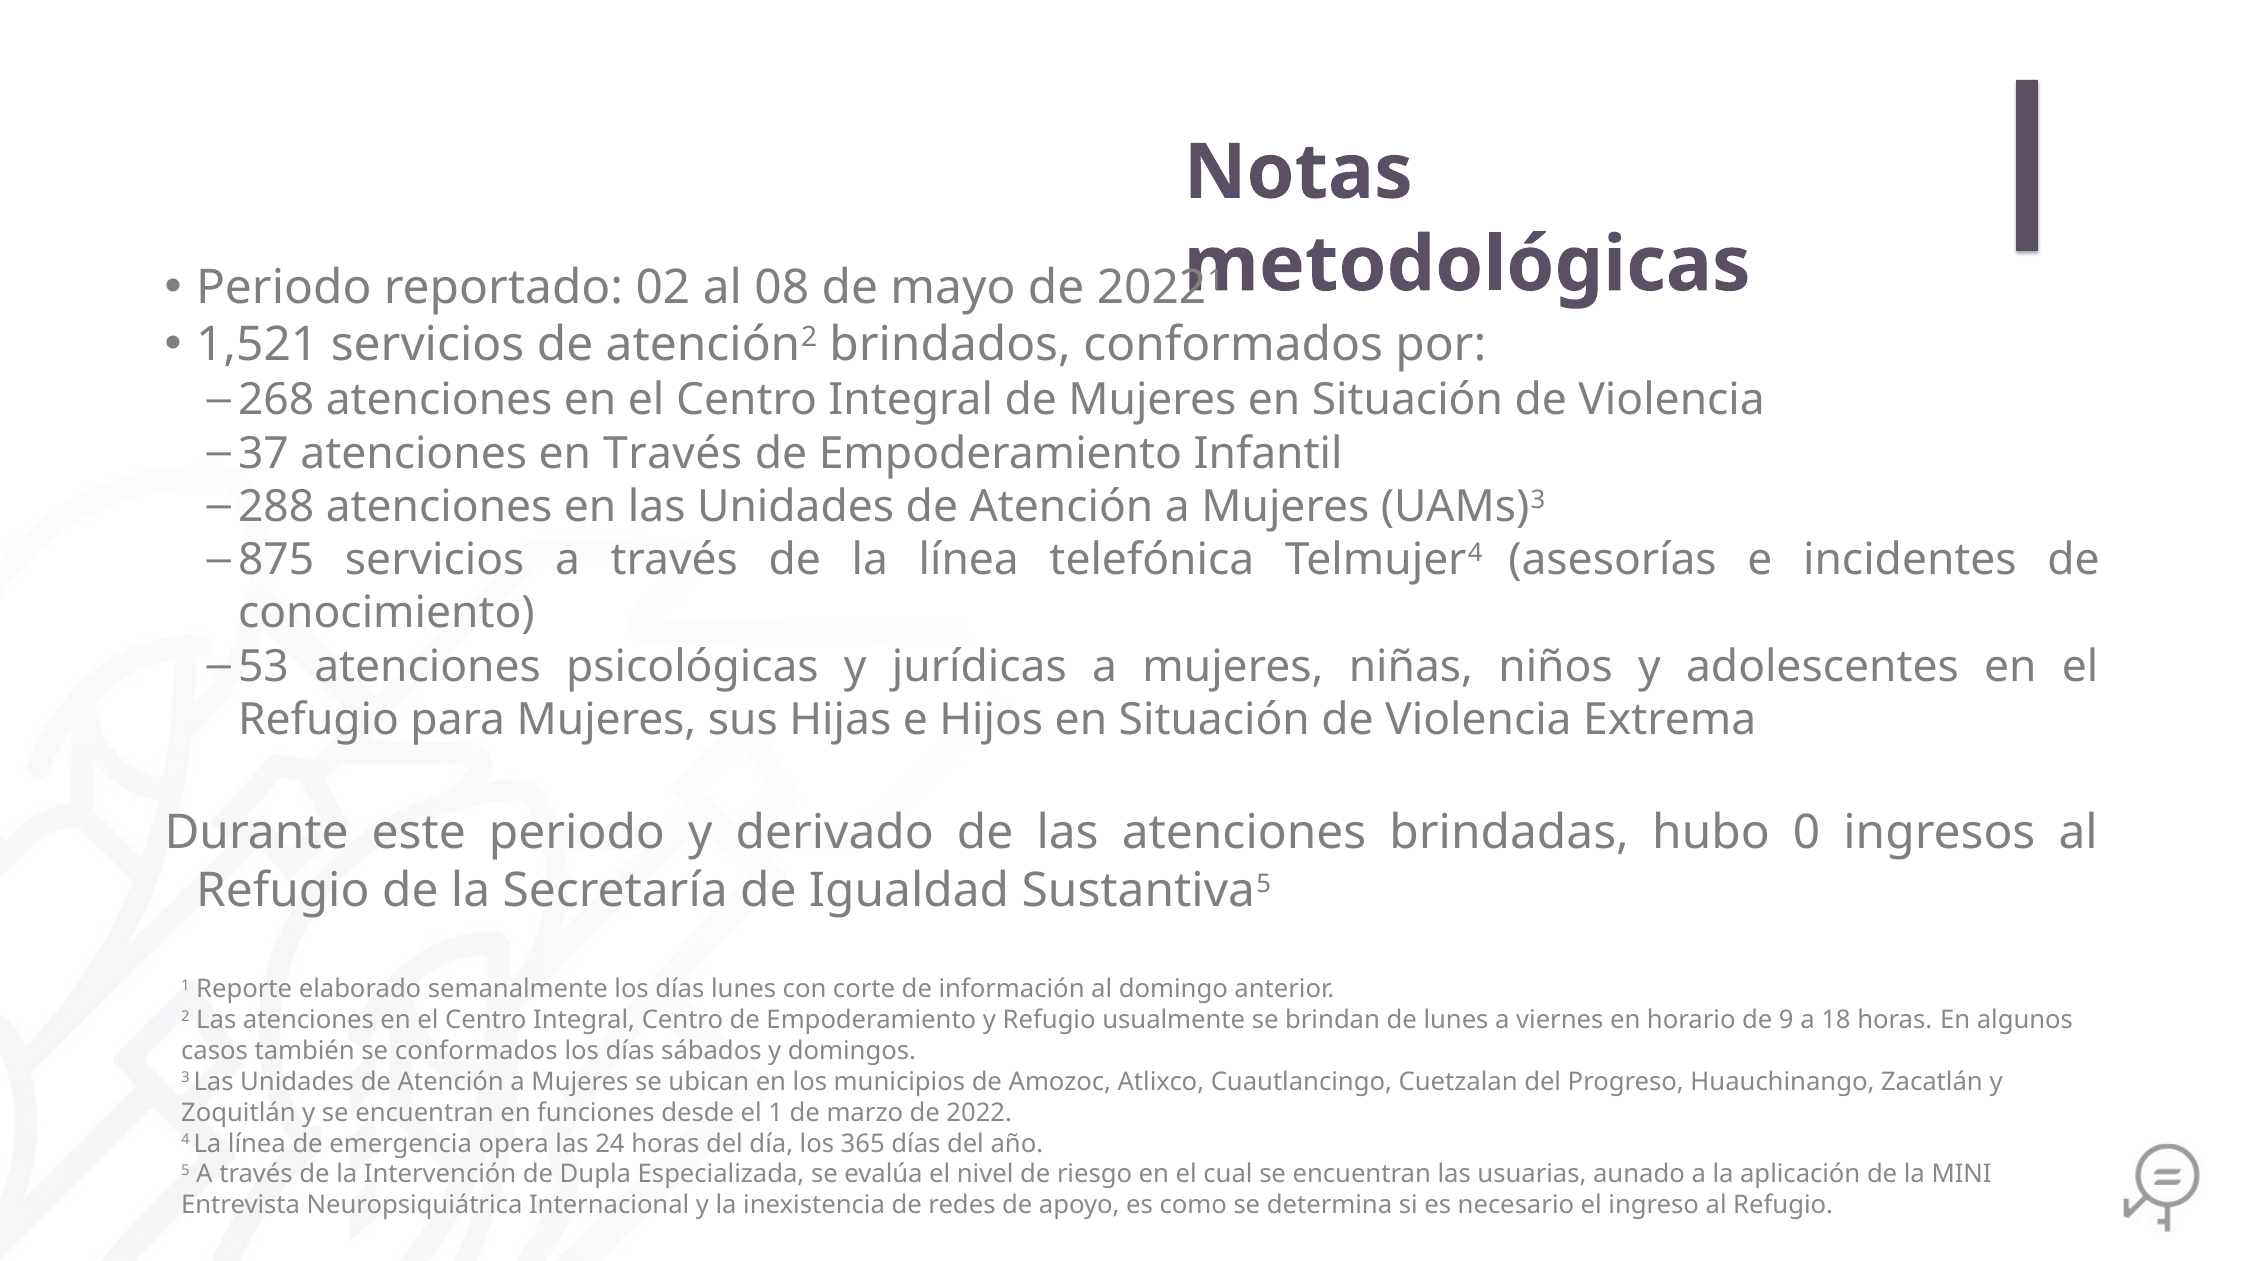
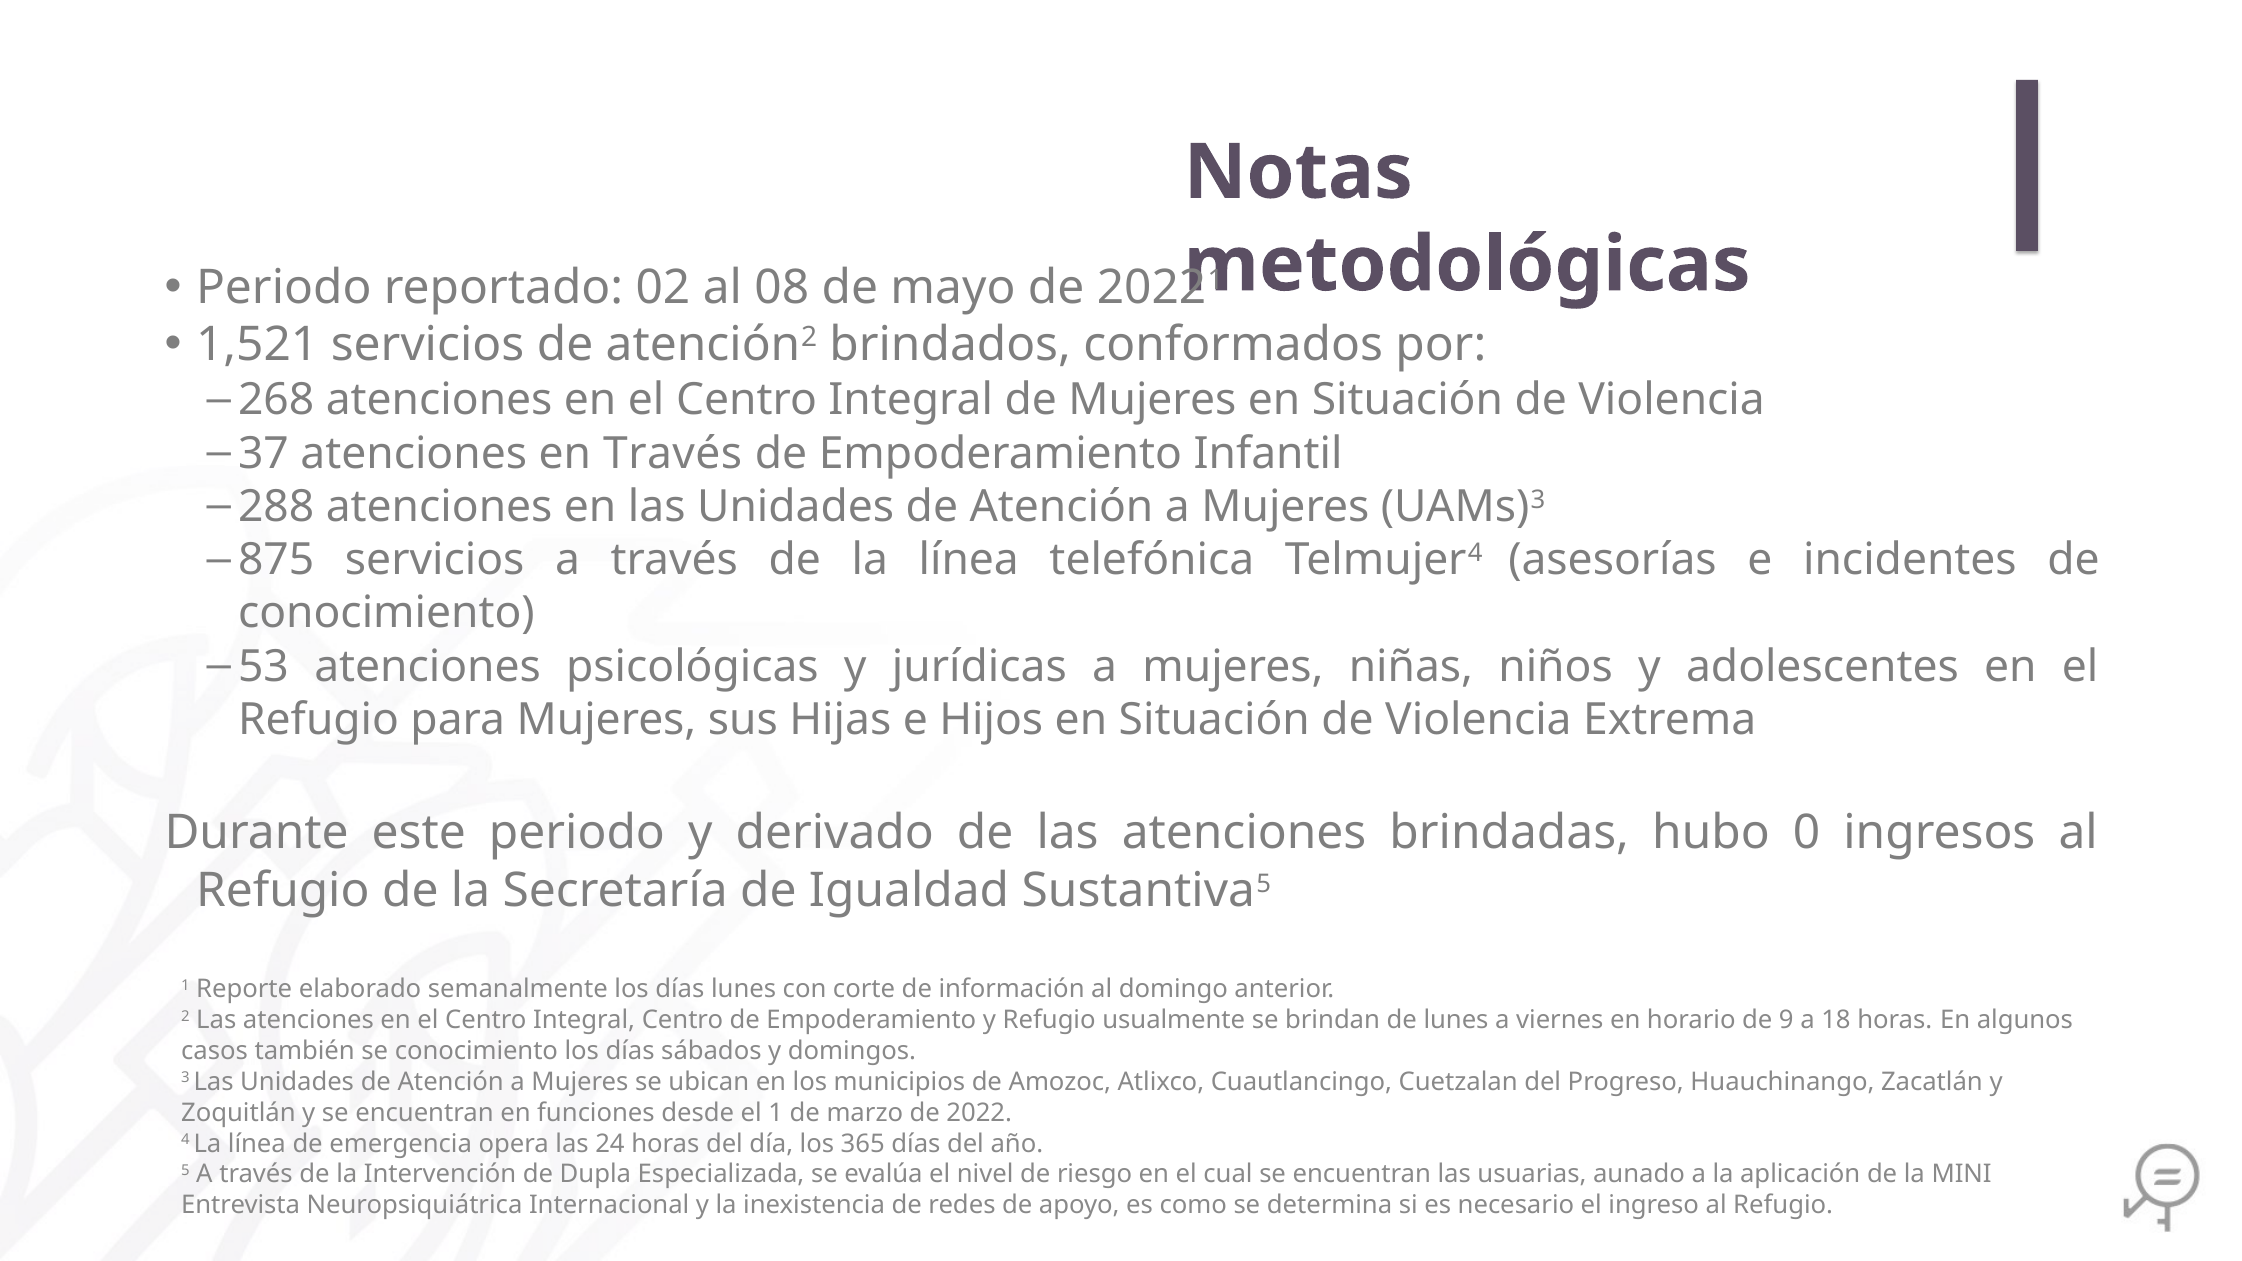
se conformados: conformados -> conocimiento
